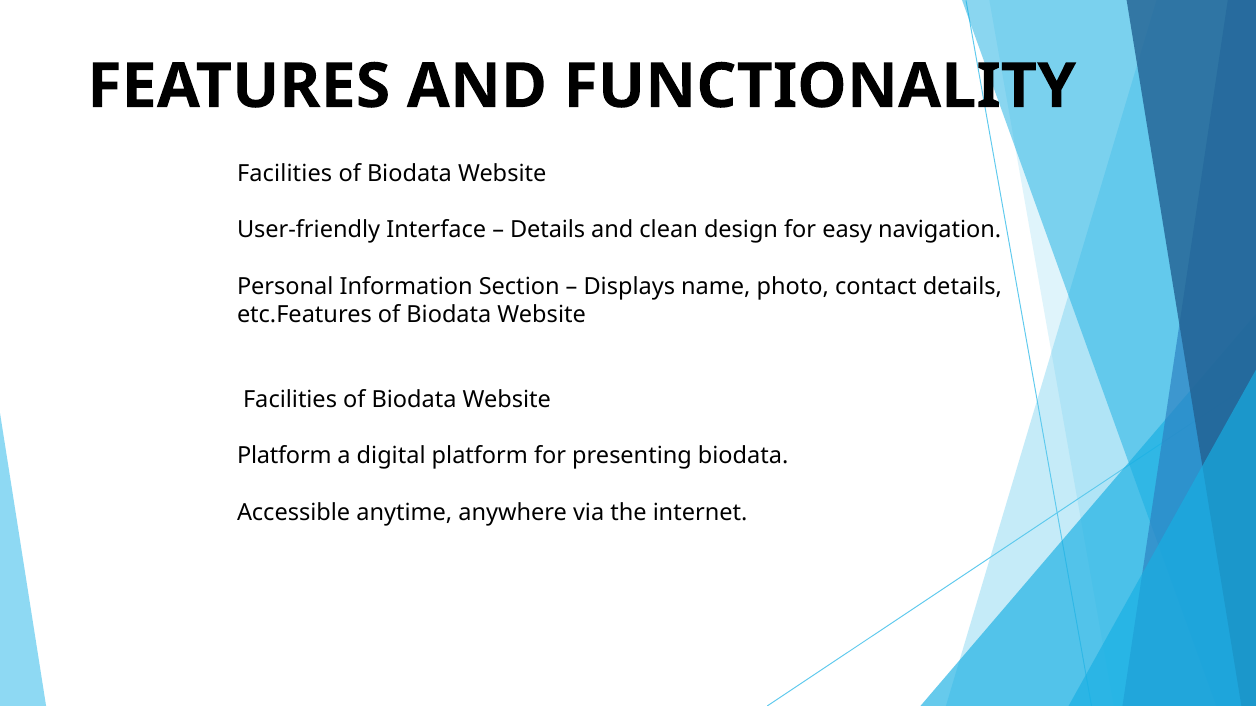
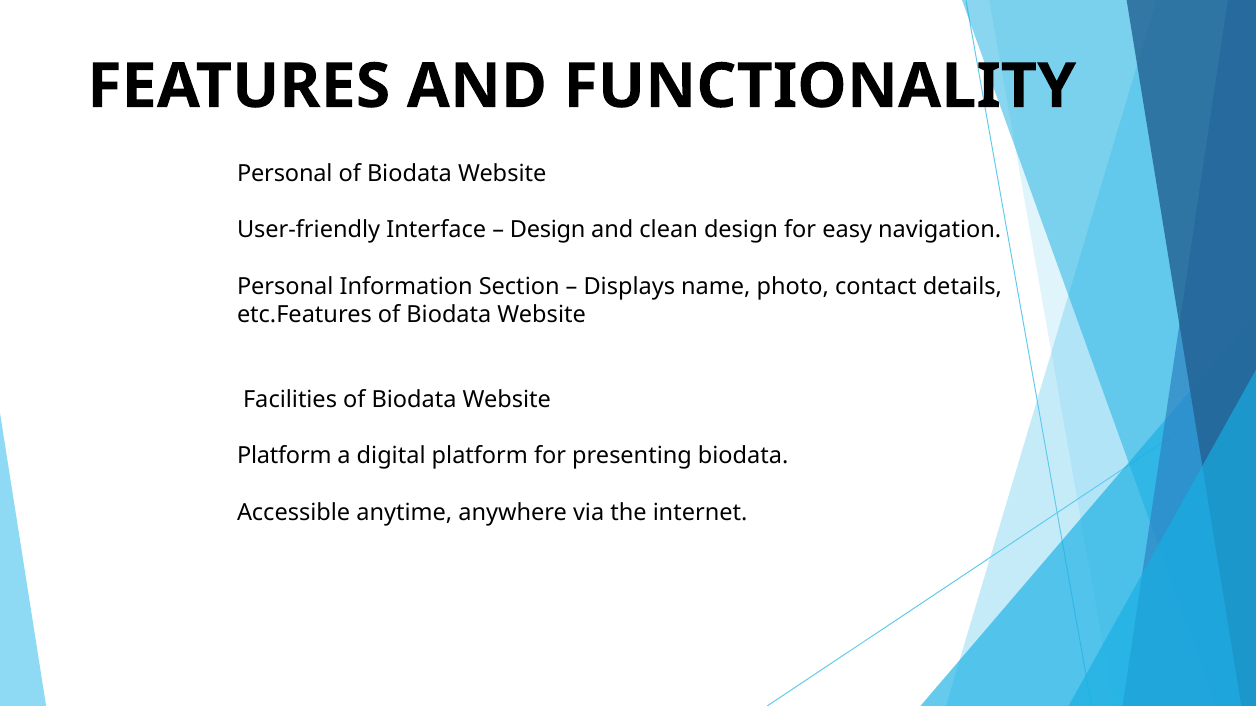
Facilities at (285, 174): Facilities -> Personal
Details at (548, 230): Details -> Design
